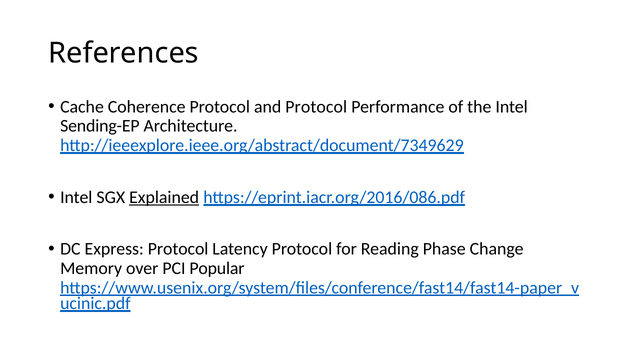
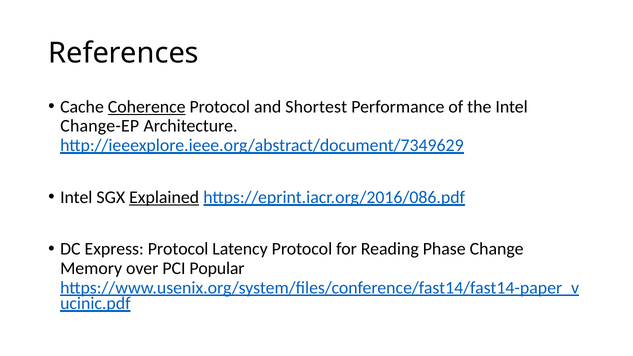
Coherence underline: none -> present
and Protocol: Protocol -> Shortest
Sending-EP: Sending-EP -> Change-EP
